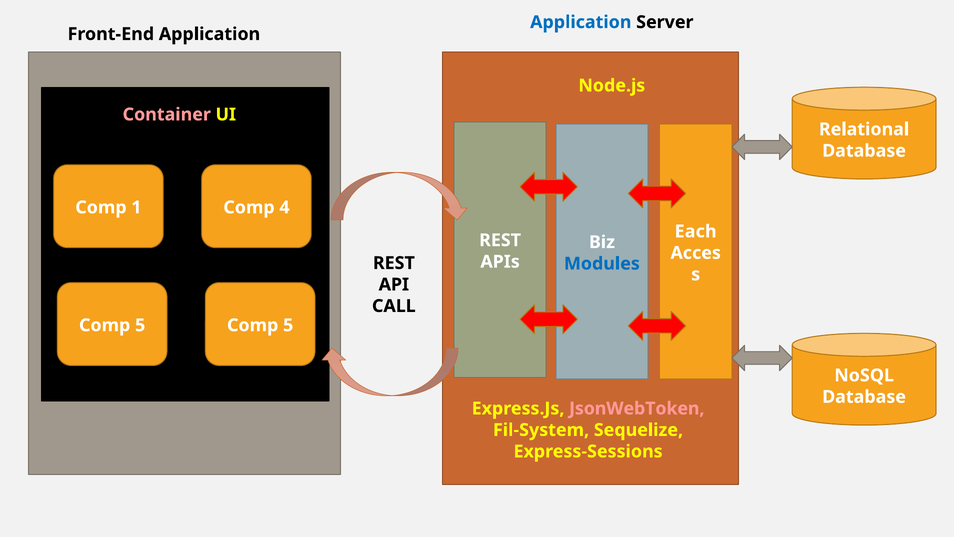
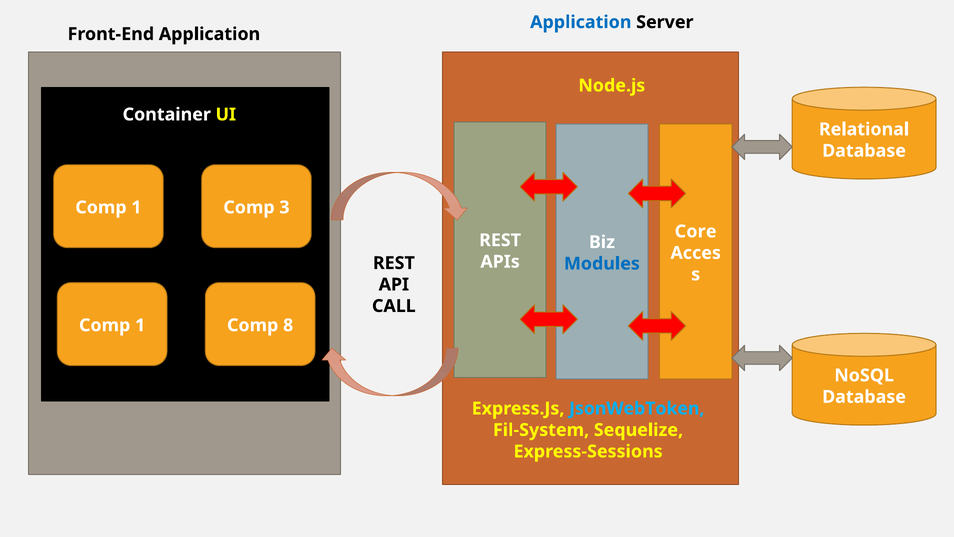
Container colour: pink -> white
4: 4 -> 3
Each: Each -> Core
5 at (140, 325): 5 -> 1
5 at (288, 325): 5 -> 8
JsonWebToken colour: pink -> light blue
